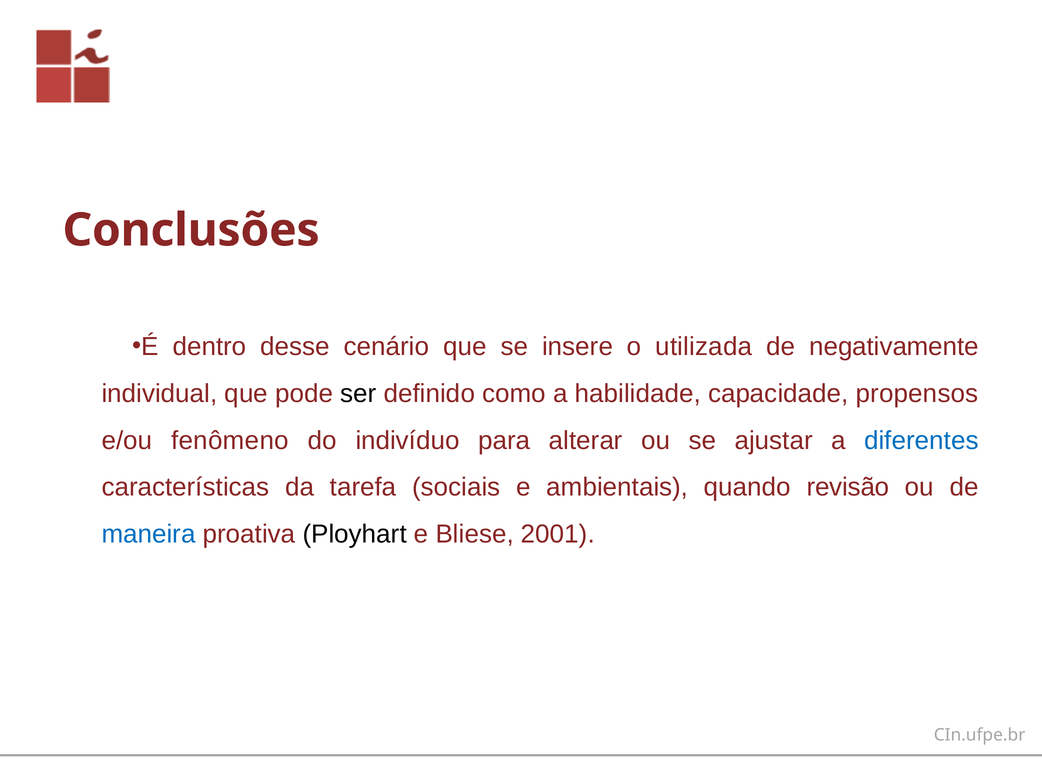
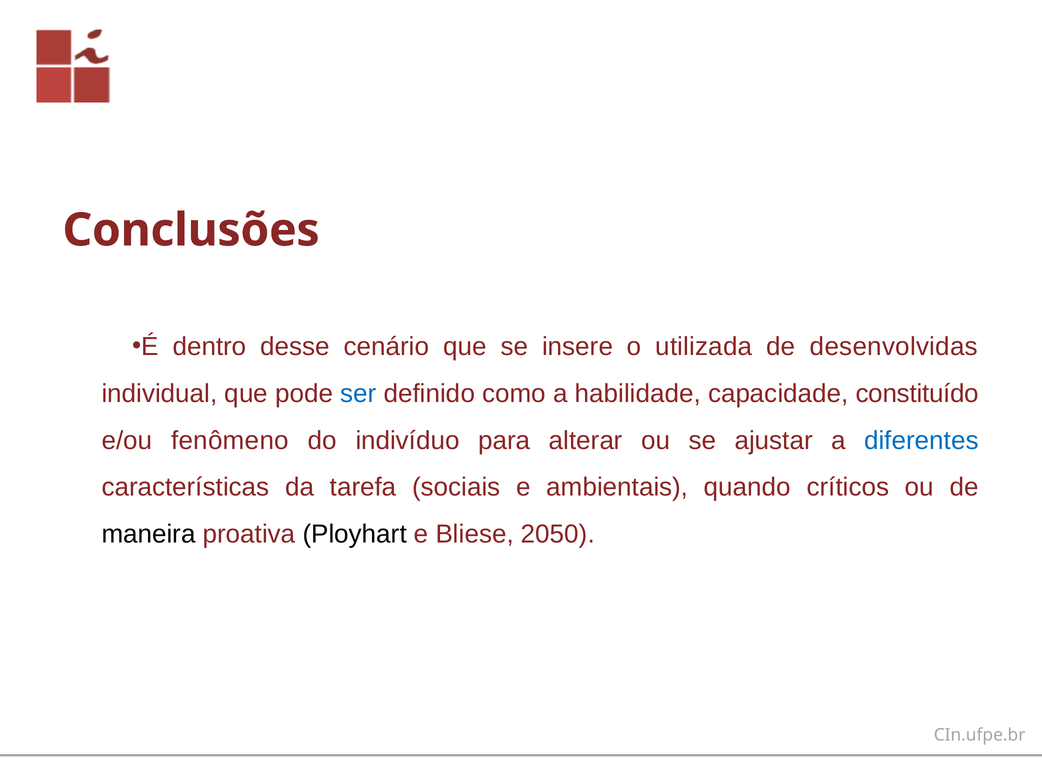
negativamente: negativamente -> desenvolvidas
ser colour: black -> blue
propensos: propensos -> constituído
revisão: revisão -> críticos
maneira colour: blue -> black
2001: 2001 -> 2050
